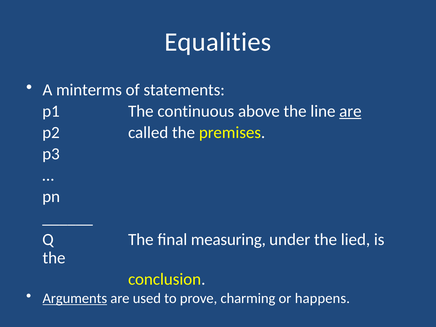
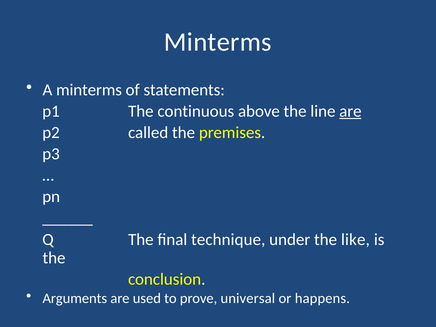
Equalities at (218, 42): Equalities -> Minterms
measuring: measuring -> technique
lied: lied -> like
Arguments underline: present -> none
charming: charming -> universal
